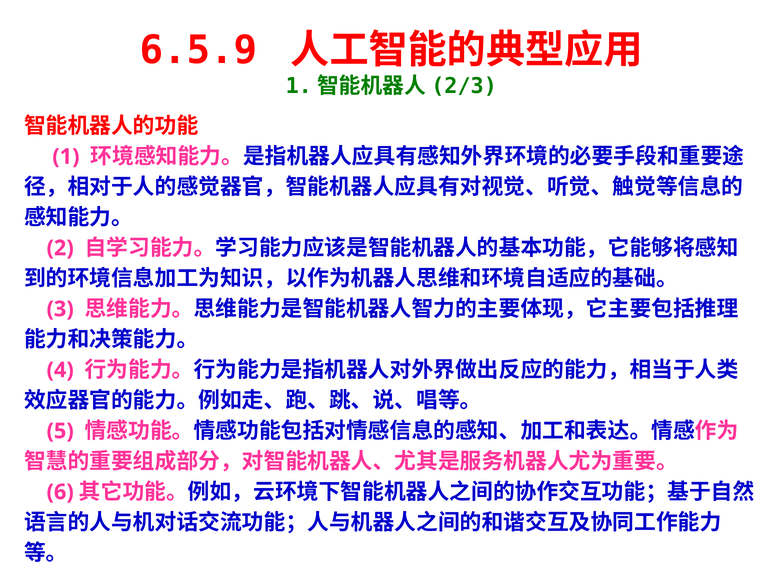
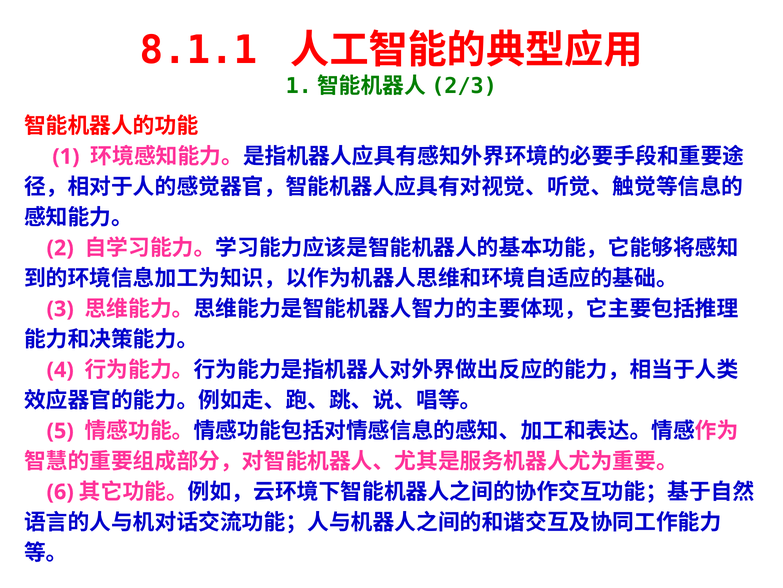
6.5.9: 6.5.9 -> 8.1.1
